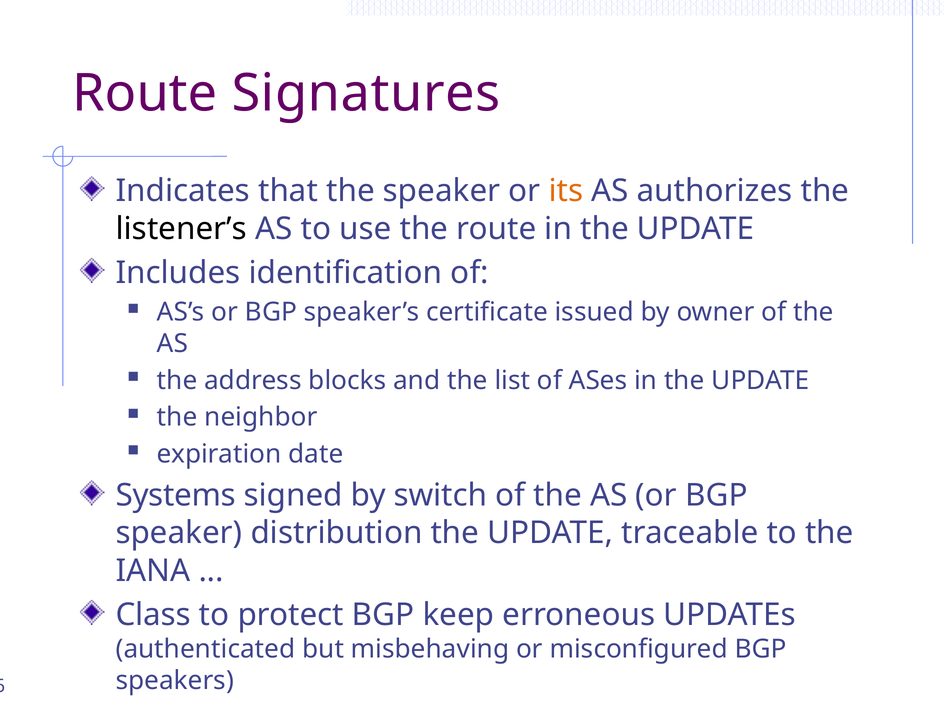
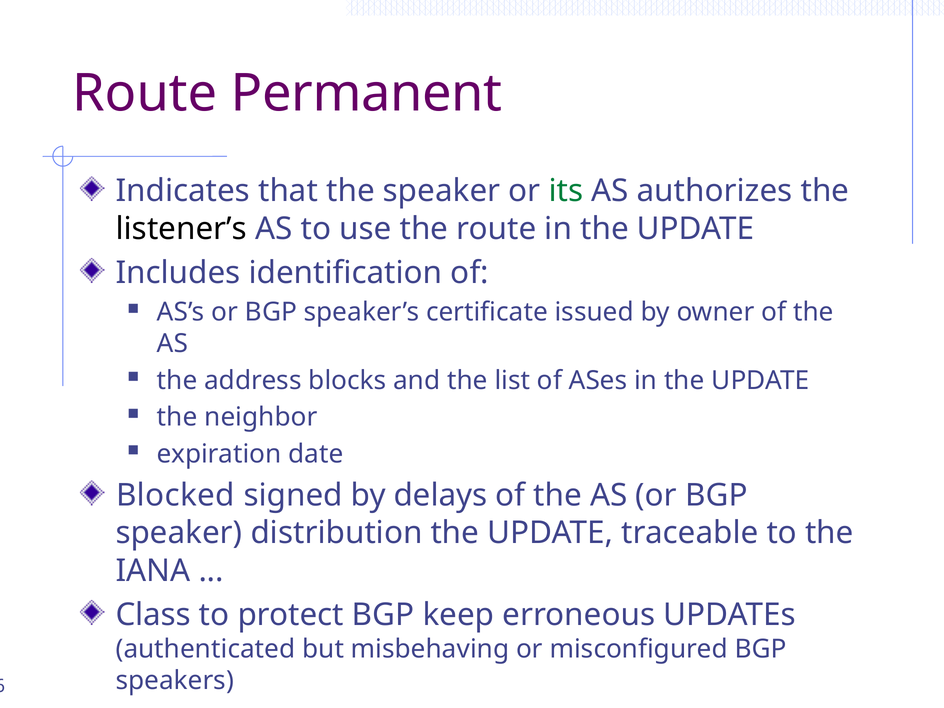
Signatures: Signatures -> Permanent
its colour: orange -> green
Systems: Systems -> Blocked
switch: switch -> delays
